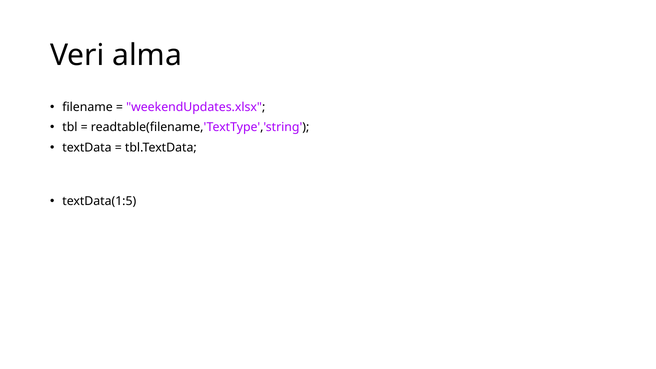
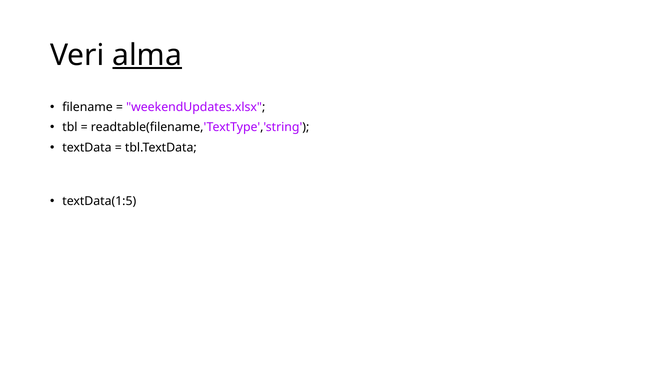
alma underline: none -> present
